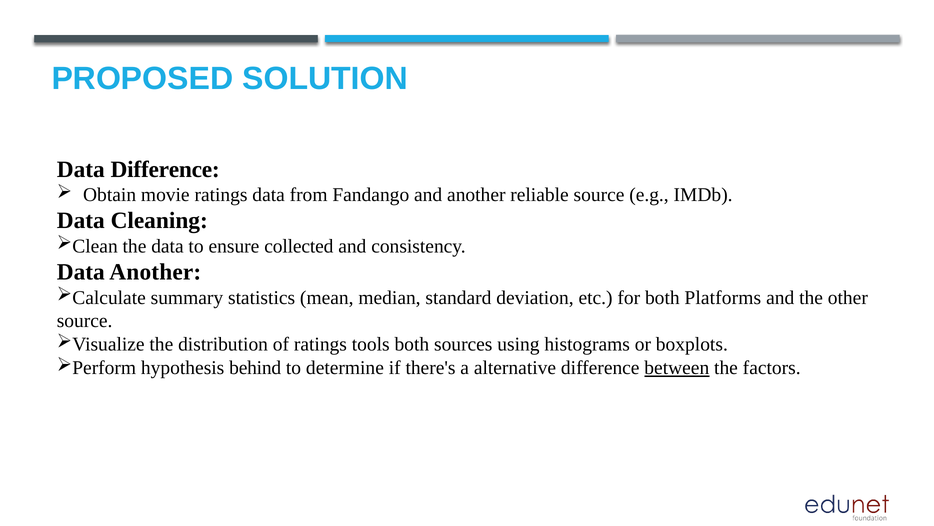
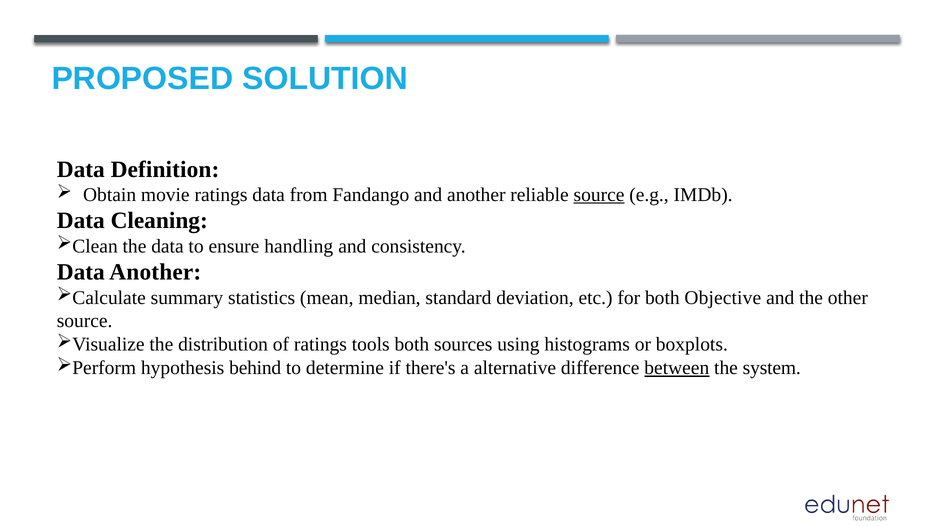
Data Difference: Difference -> Definition
source at (599, 195) underline: none -> present
collected: collected -> handling
Platforms: Platforms -> Objective
factors: factors -> system
